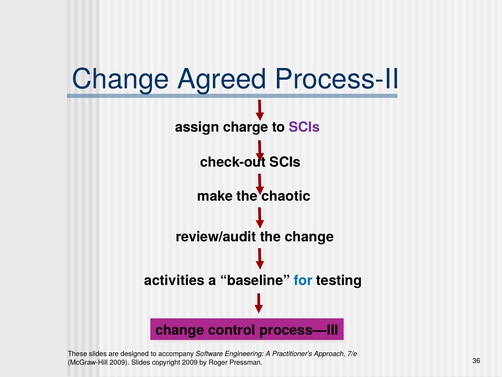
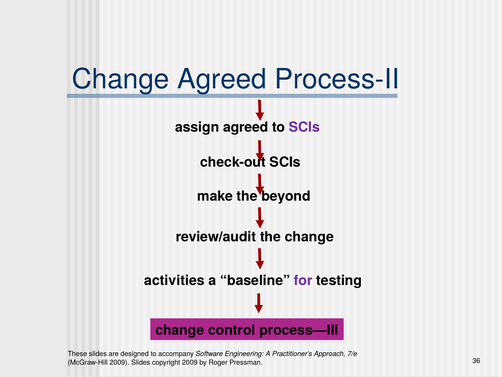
assign charge: charge -> agreed
chaotic: chaotic -> beyond
for colour: blue -> purple
